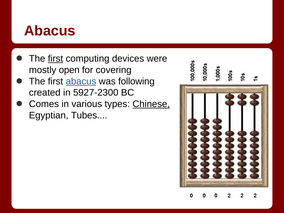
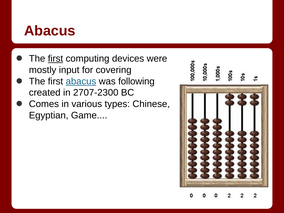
open: open -> input
5927-2300: 5927-2300 -> 2707-2300
Chinese underline: present -> none
Tubes: Tubes -> Game
